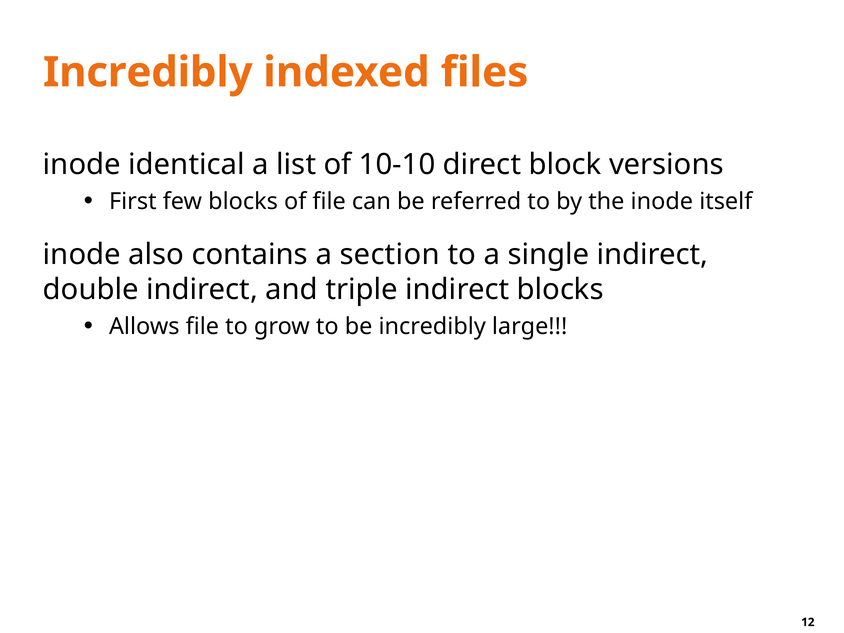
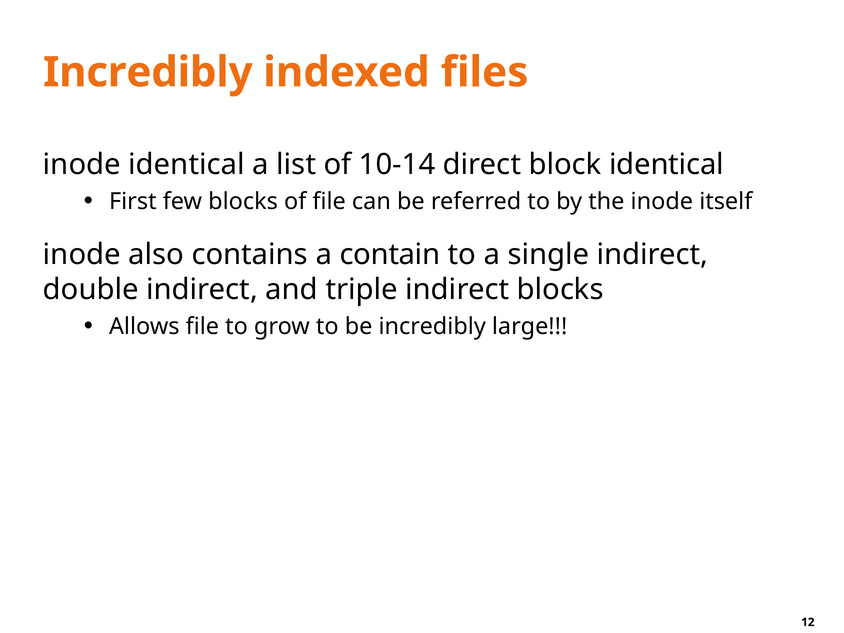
10-10: 10-10 -> 10-14
block versions: versions -> identical
section: section -> contain
